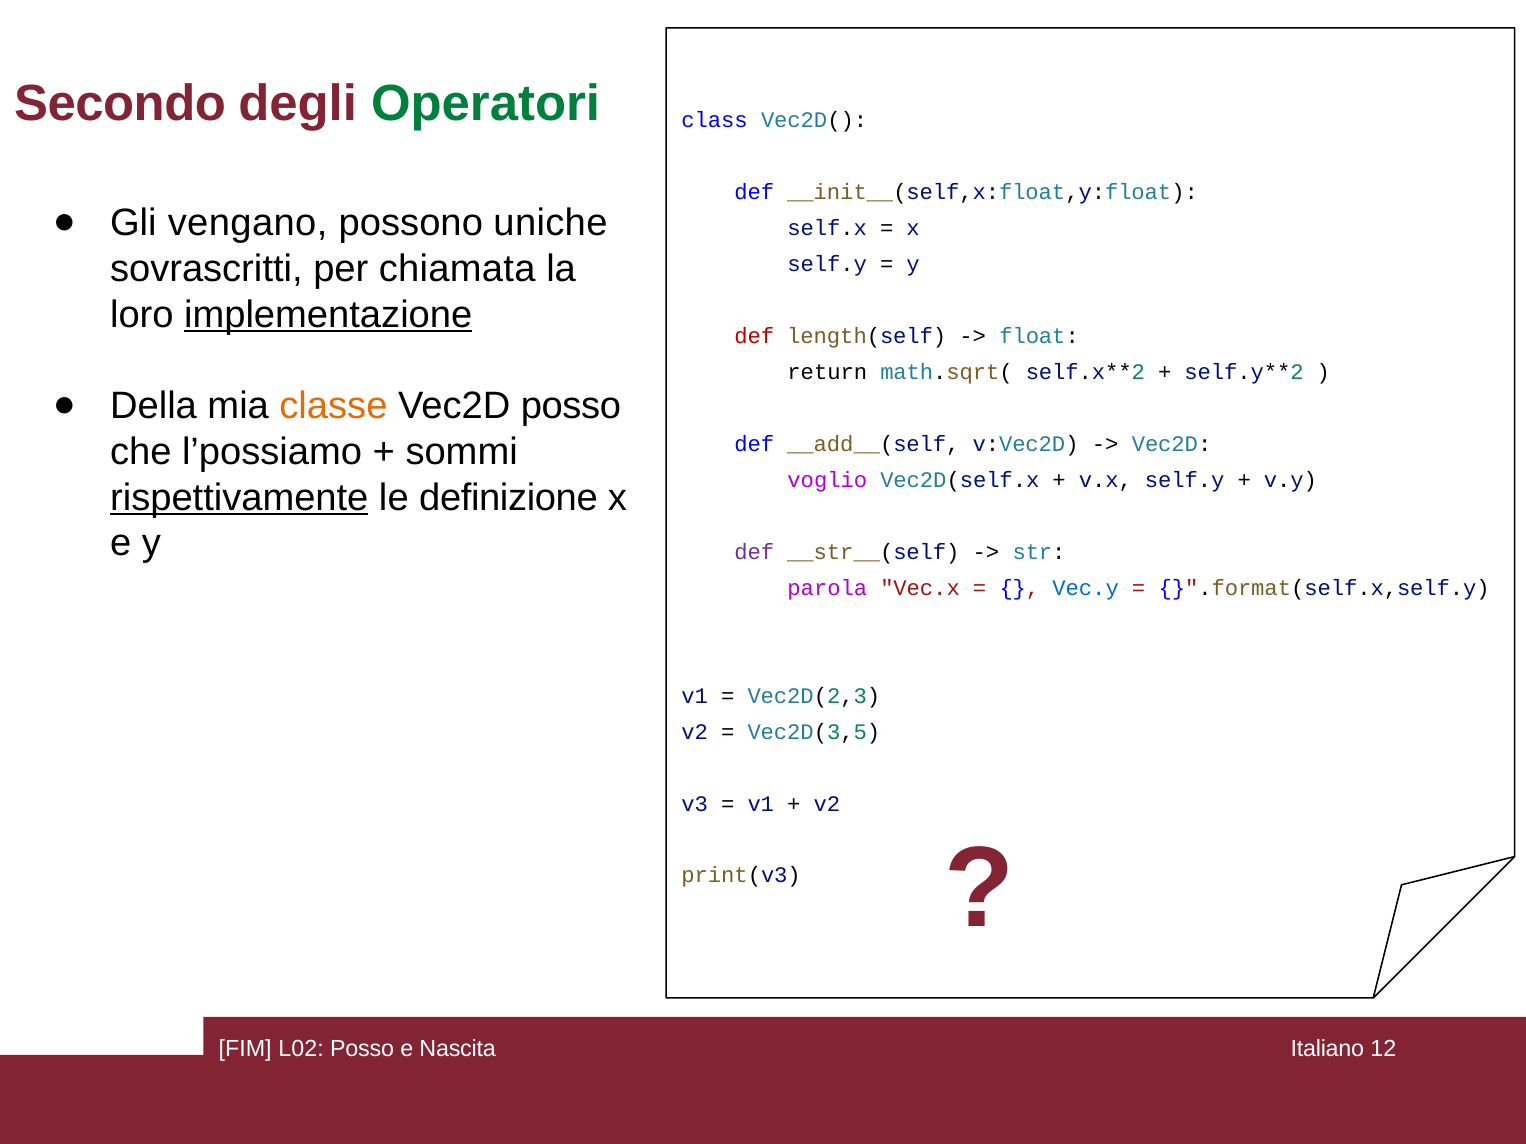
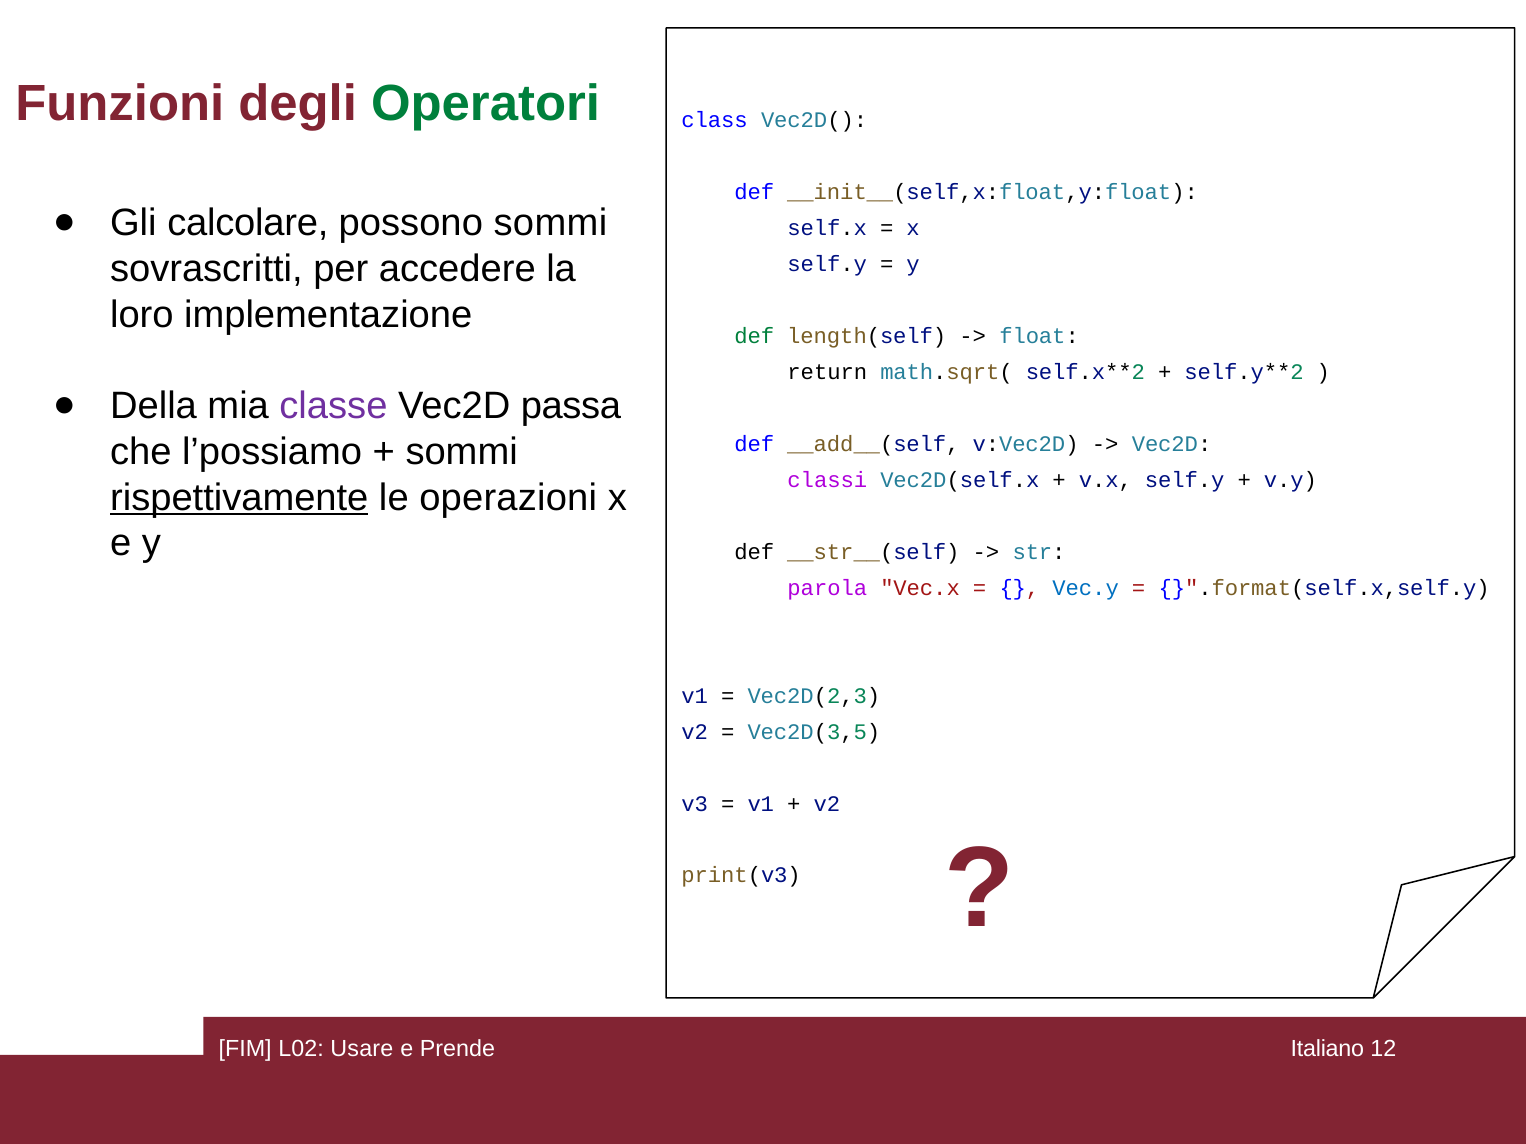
Secondo: Secondo -> Funzioni
vengano: vengano -> calcolare
possono uniche: uniche -> sommi
chiamata: chiamata -> accedere
implementazione underline: present -> none
def at (754, 336) colour: red -> green
classe colour: orange -> purple
Vec2D posso: posso -> passa
voglio: voglio -> classi
definizione: definizione -> operazioni
def at (754, 552) colour: purple -> black
L02 Posso: Posso -> Usare
Nascita: Nascita -> Prende
